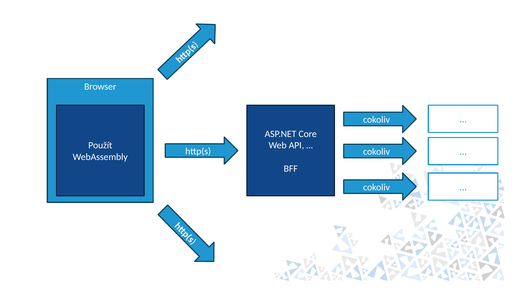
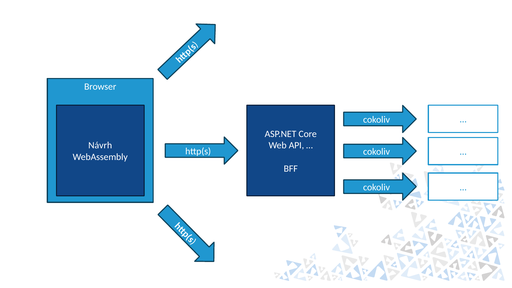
Použít: Použít -> Návrh
